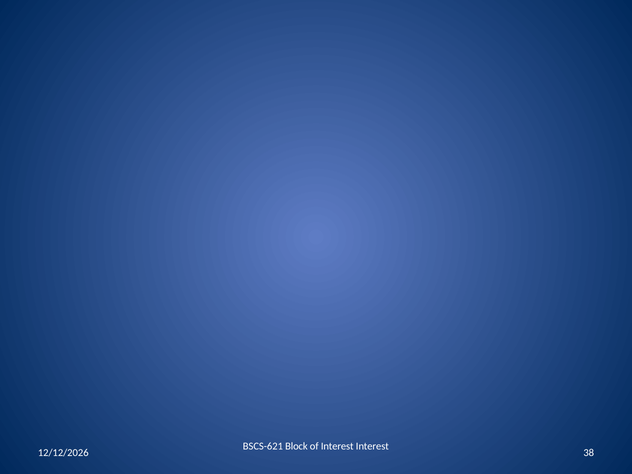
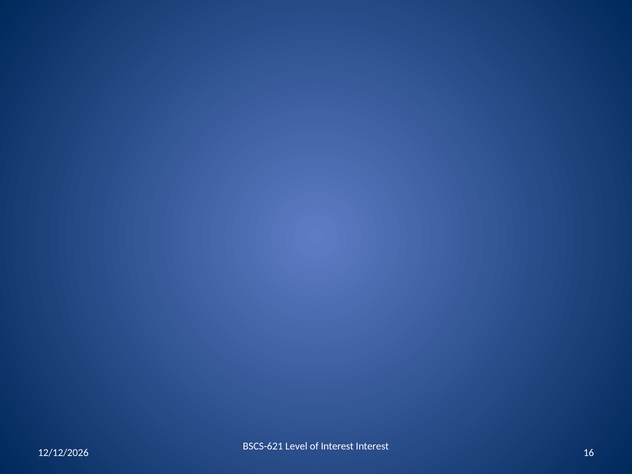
Block: Block -> Level
38: 38 -> 16
